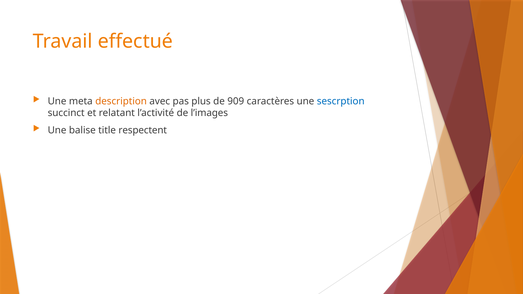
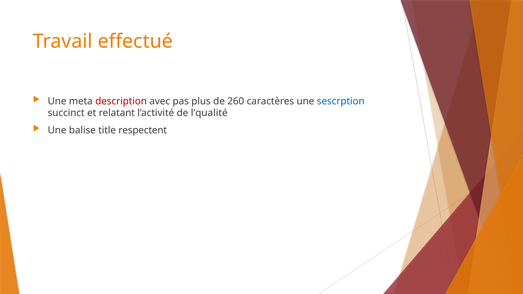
description colour: orange -> red
909: 909 -> 260
l’images: l’images -> l’qualité
